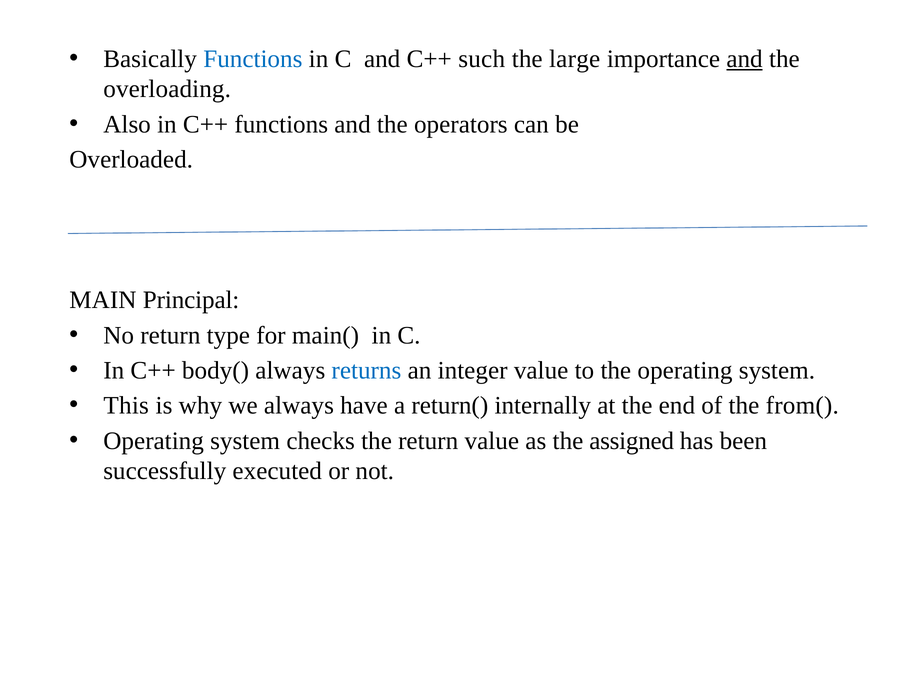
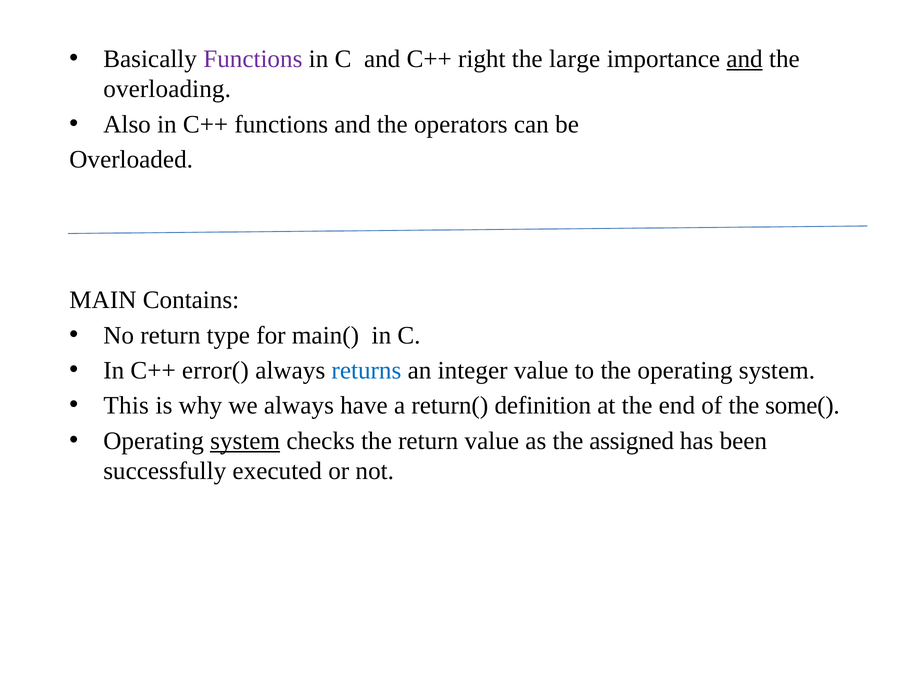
Functions at (253, 59) colour: blue -> purple
such: such -> right
Principal: Principal -> Contains
body(: body( -> error(
internally: internally -> definition
from(: from( -> some(
system at (245, 441) underline: none -> present
